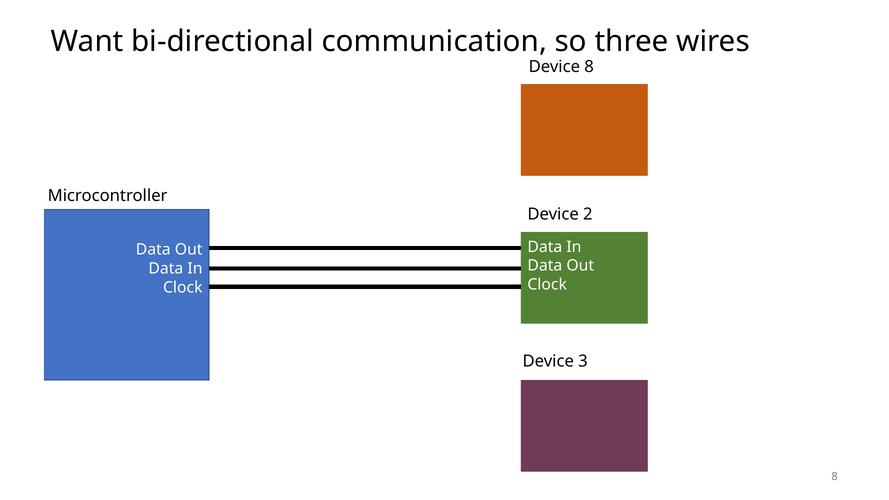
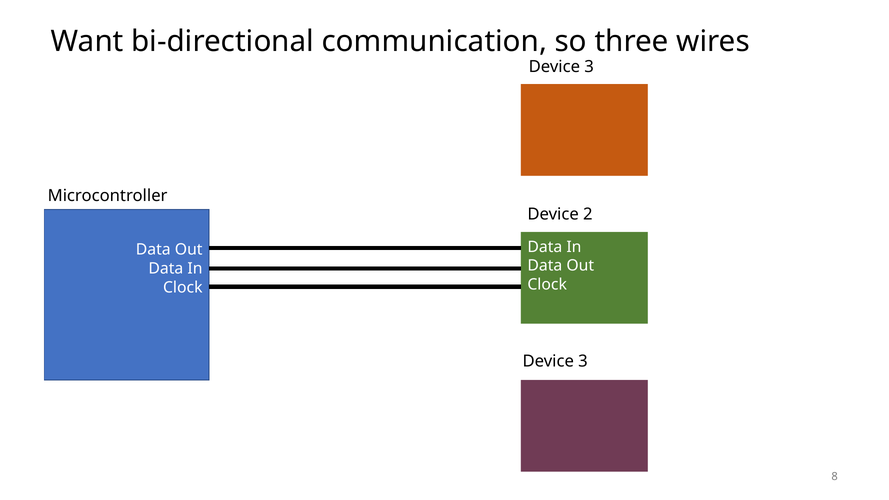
8 at (589, 67): 8 -> 3
